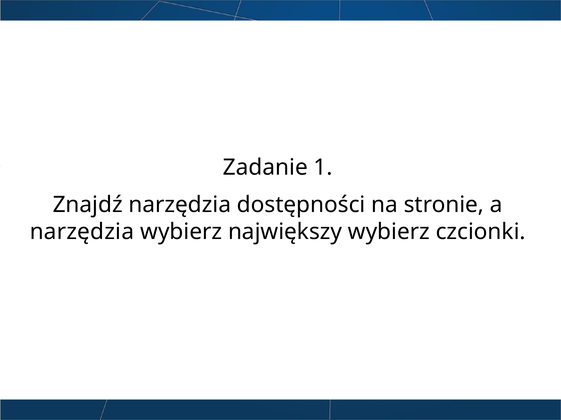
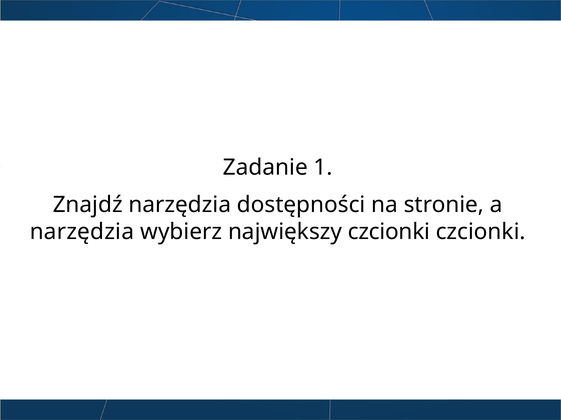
największy wybierz: wybierz -> czcionki
